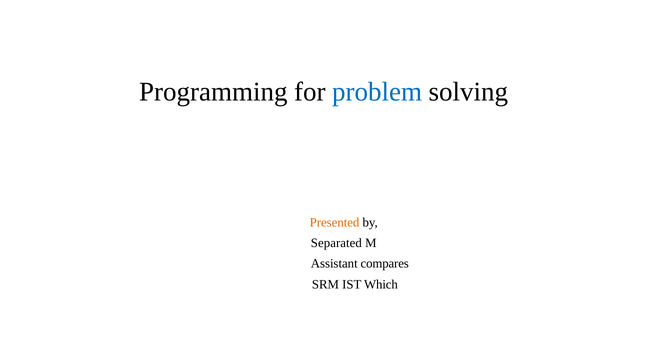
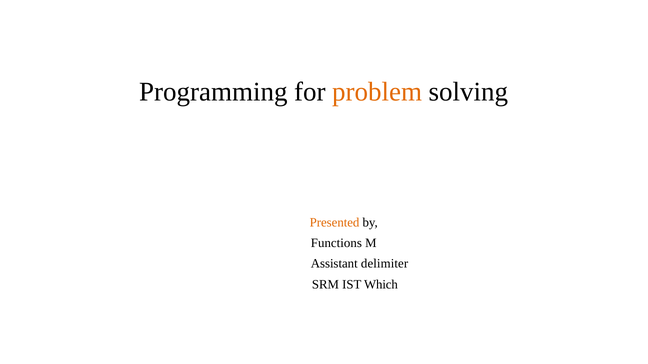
problem colour: blue -> orange
Separated: Separated -> Functions
compares: compares -> delimiter
